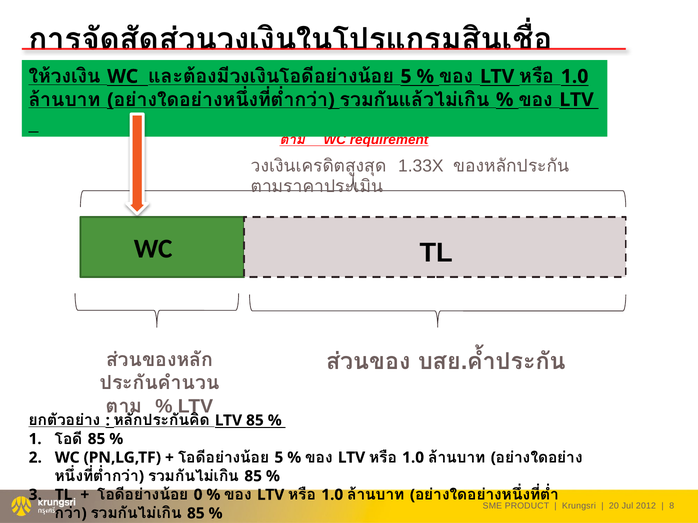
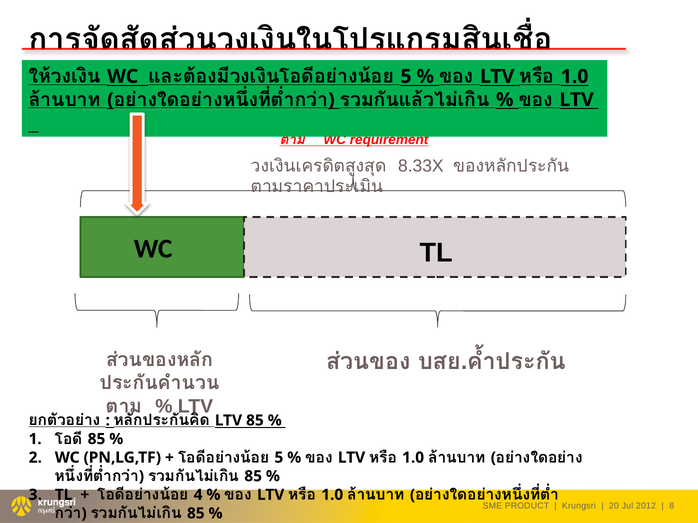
1.33X: 1.33X -> 8.33X
0: 0 -> 4
